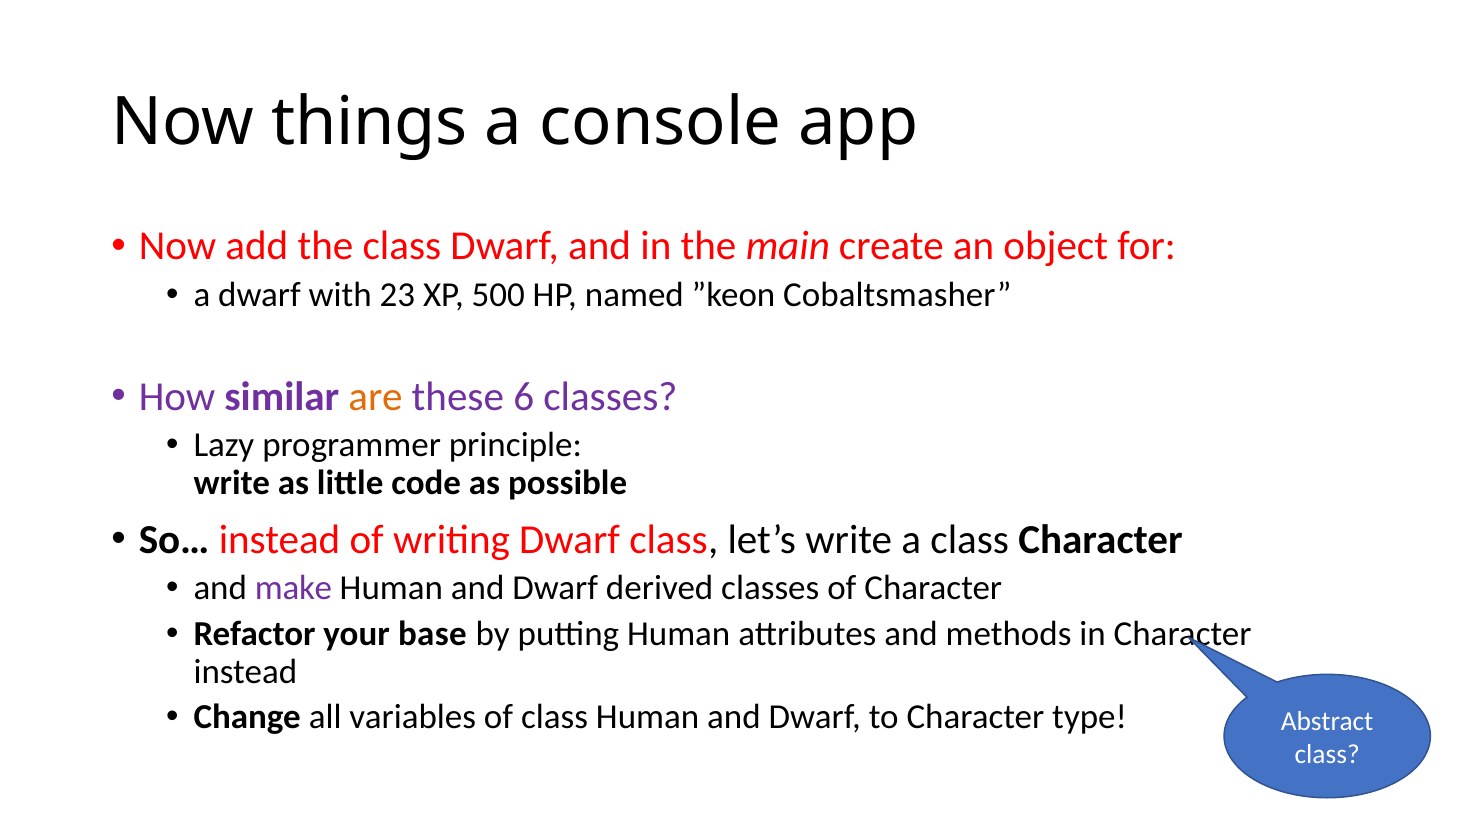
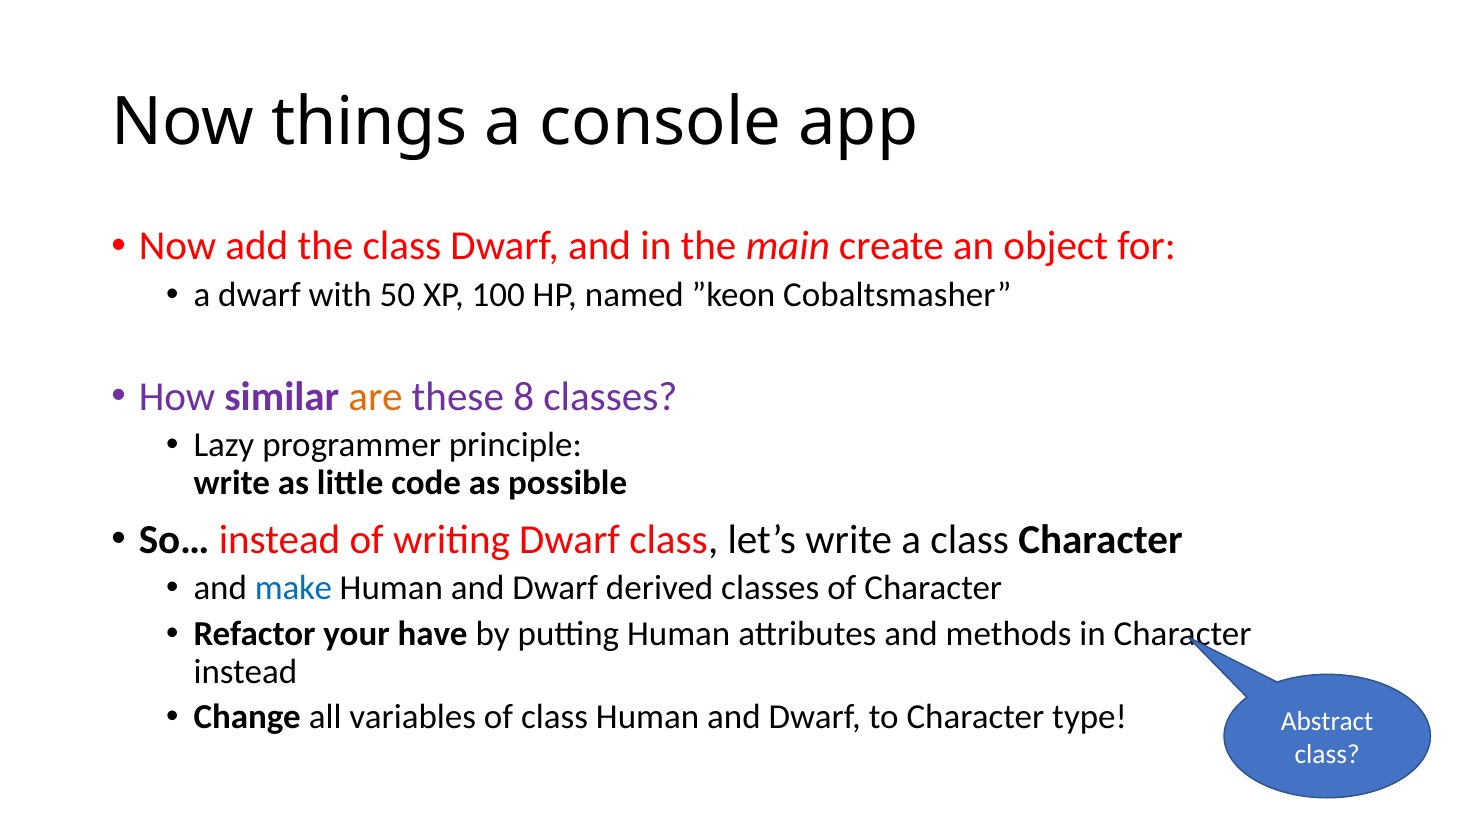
23: 23 -> 50
500: 500 -> 100
6: 6 -> 8
make colour: purple -> blue
base: base -> have
